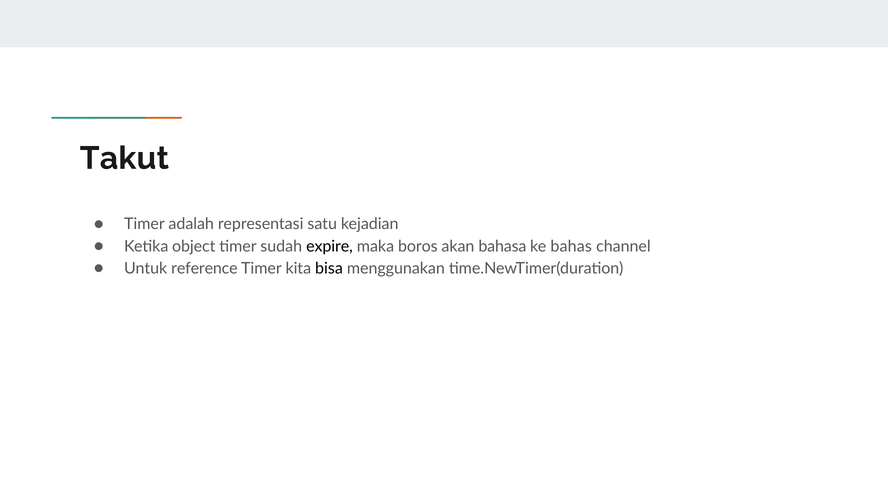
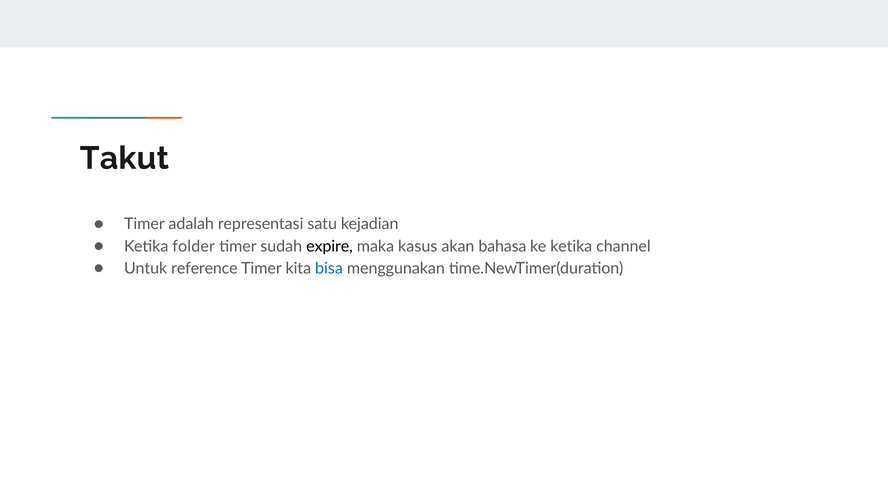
object: object -> folder
boros: boros -> kasus
ke bahas: bahas -> ketika
bisa colour: black -> blue
